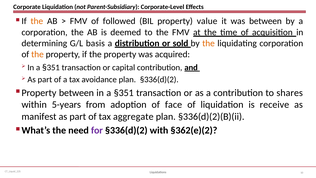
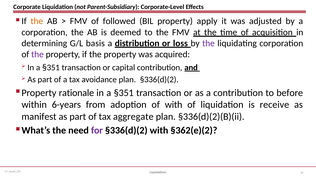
value: value -> apply
was between: between -> adjusted
sold: sold -> loss
the at (209, 43) colour: orange -> purple
the at (37, 54) colour: orange -> purple
between at (76, 93): between -> rationale
shares: shares -> before
5-years: 5-years -> 6-years
of face: face -> with
